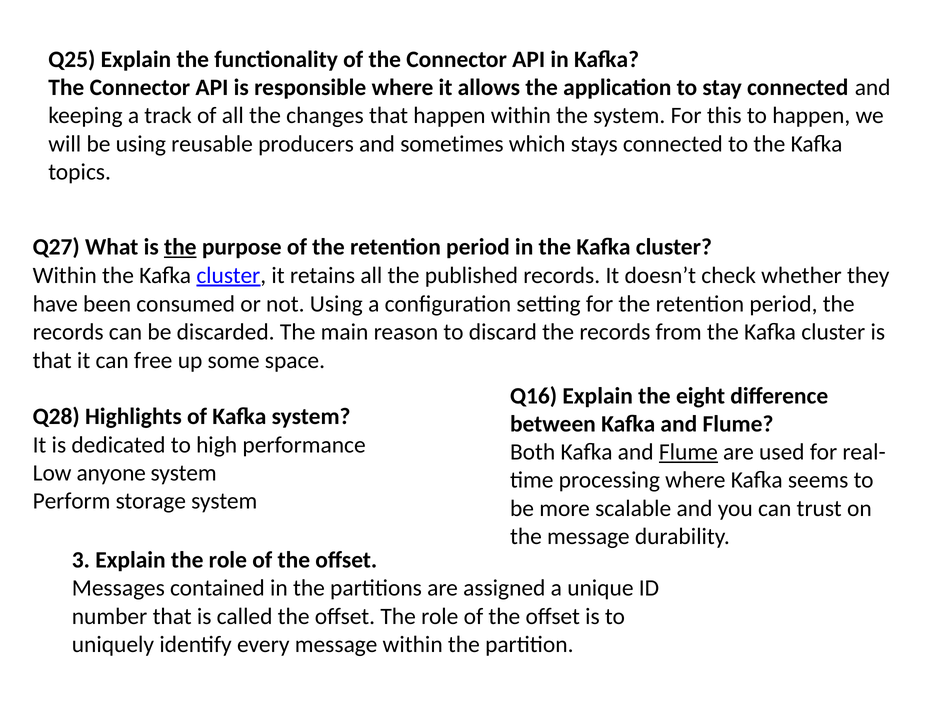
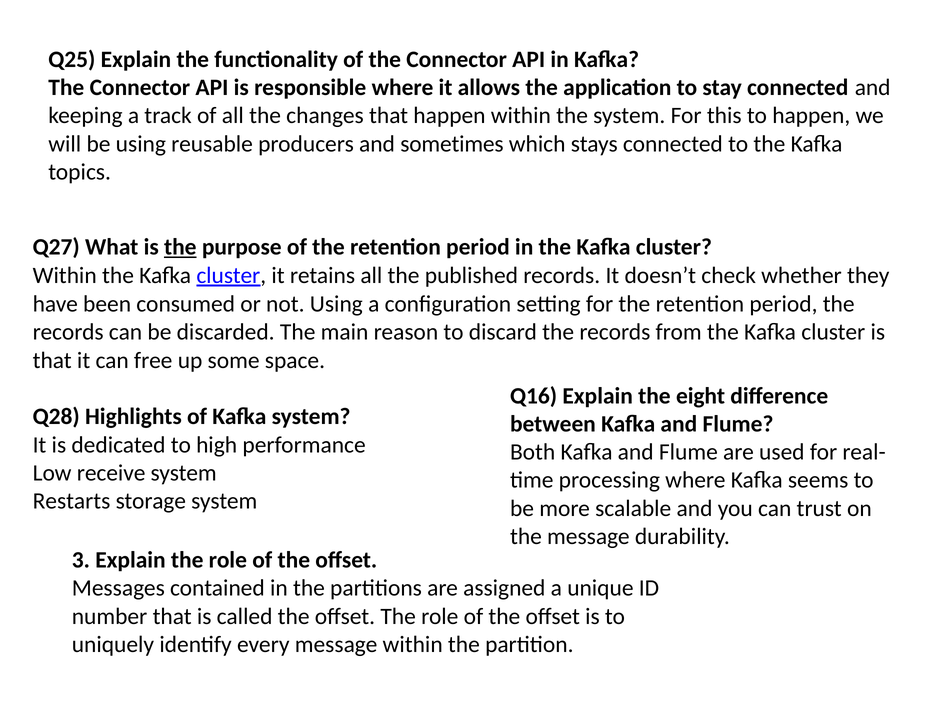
Flume at (688, 452) underline: present -> none
anyone: anyone -> receive
Perform: Perform -> Restarts
